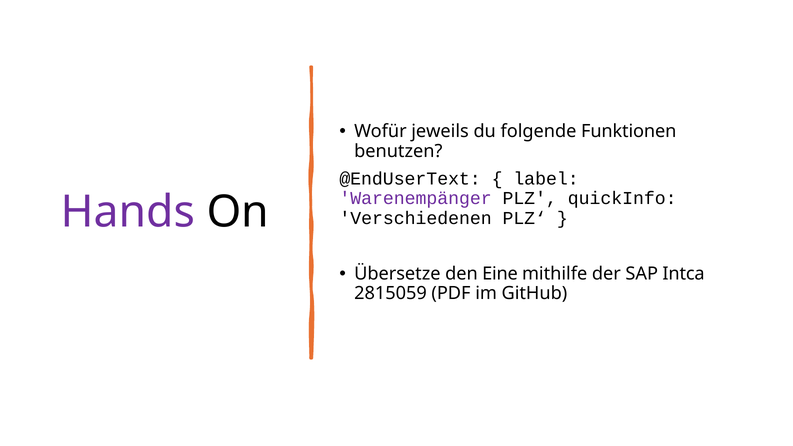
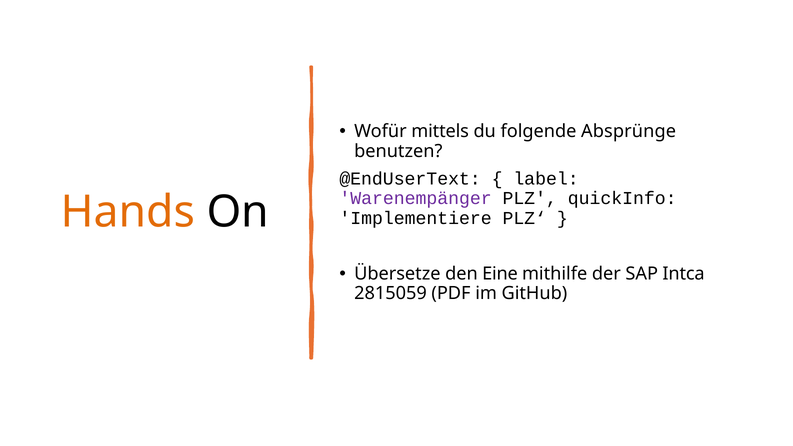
jeweils: jeweils -> mittels
Funktionen: Funktionen -> Absprünge
Hands colour: purple -> orange
Verschiedenen: Verschiedenen -> Implementiere
